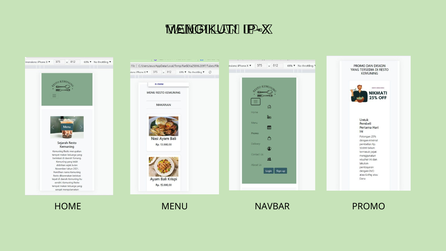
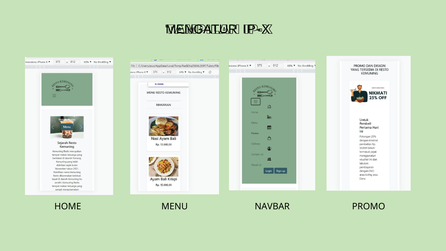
MENGIKUTI: MENGIKUTI -> MENGATUR
